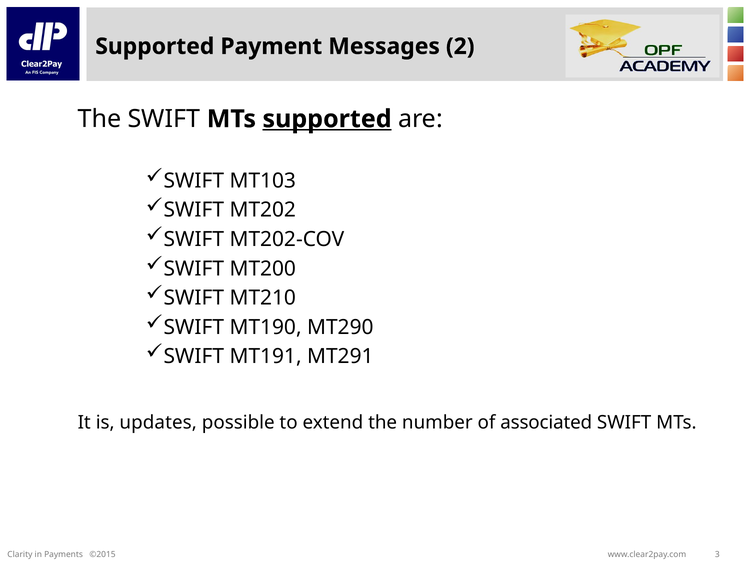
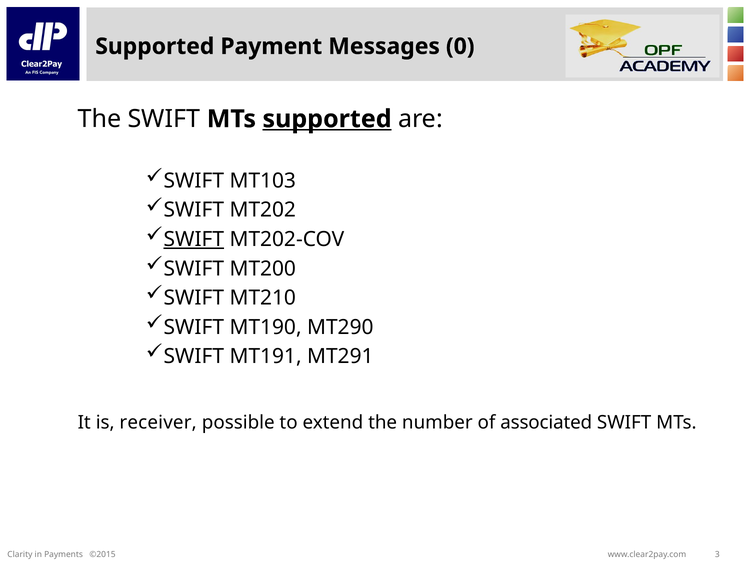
2: 2 -> 0
SWIFT at (194, 239) underline: none -> present
updates: updates -> receiver
